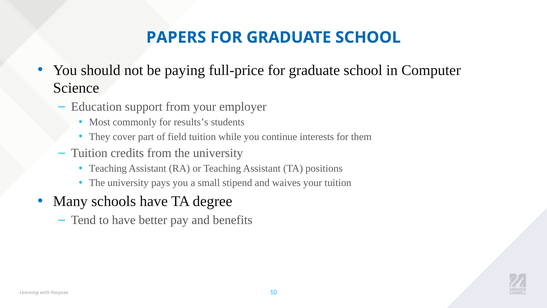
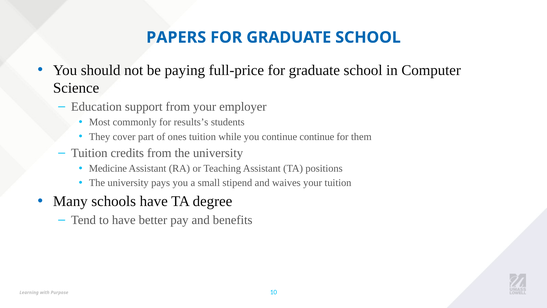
field: field -> ones
continue interests: interests -> continue
Teaching at (108, 169): Teaching -> Medicine
